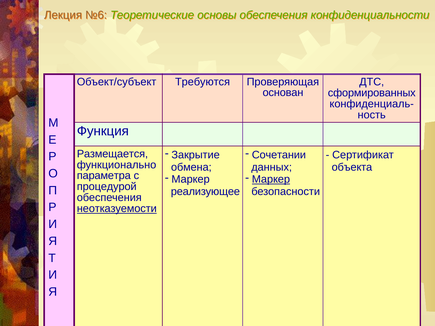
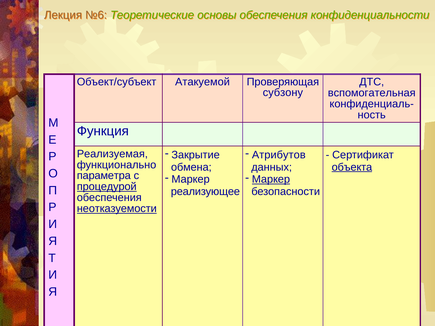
Требуются: Требуются -> Атакуемой
основан: основан -> субзону
сформированных: сформированных -> вспомогательная
Размещается: Размещается -> Реализуемая
Сочетании: Сочетании -> Атрибутов
объекта underline: none -> present
процедурой underline: none -> present
